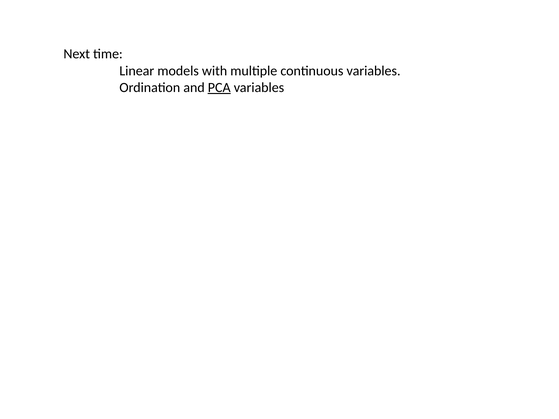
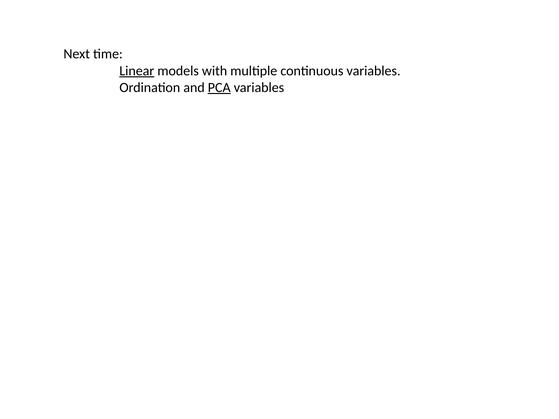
Linear underline: none -> present
